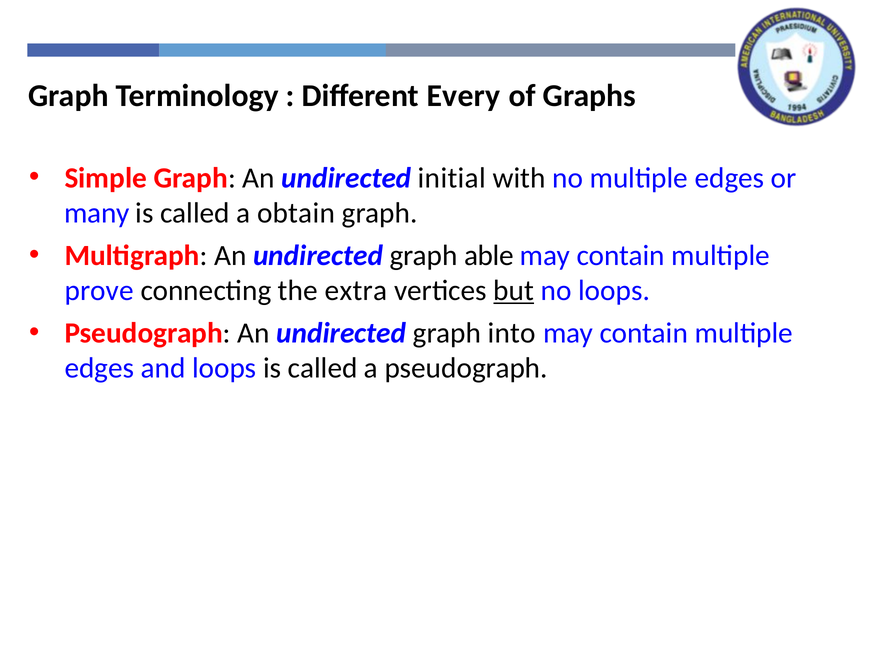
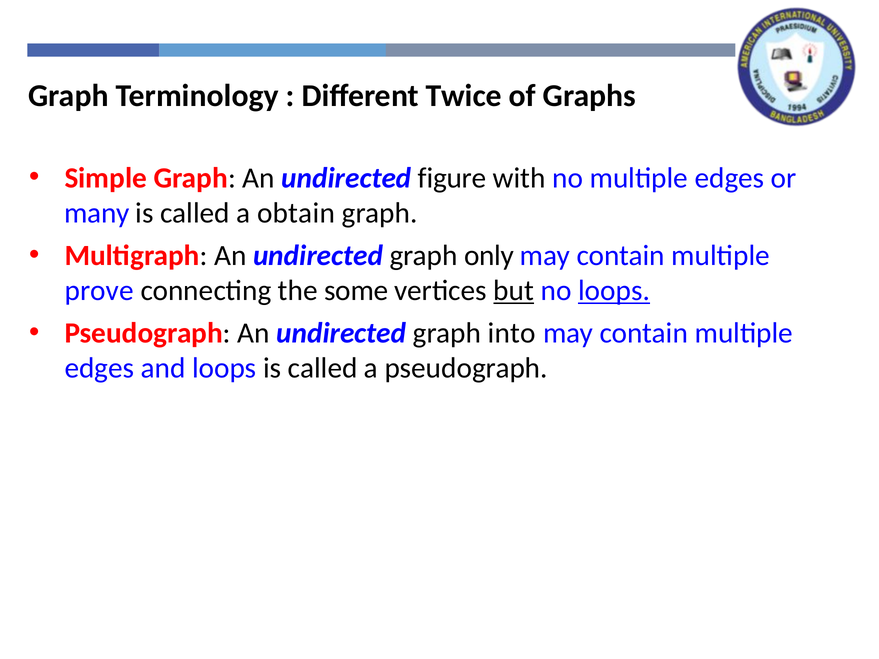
Every: Every -> Twice
initial: initial -> figure
able: able -> only
extra: extra -> some
loops at (614, 291) underline: none -> present
